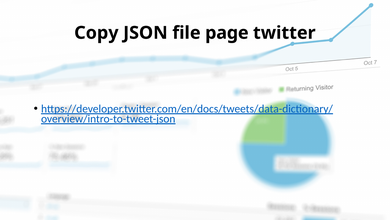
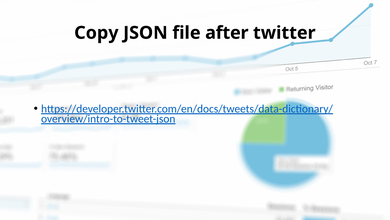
page: page -> after
